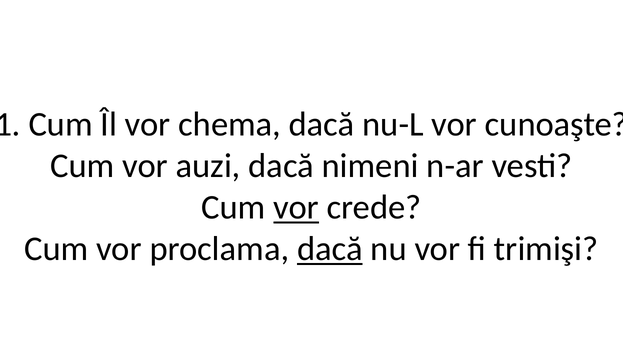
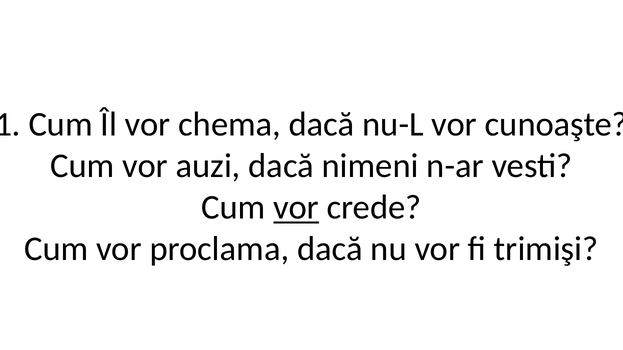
dacă at (330, 249) underline: present -> none
